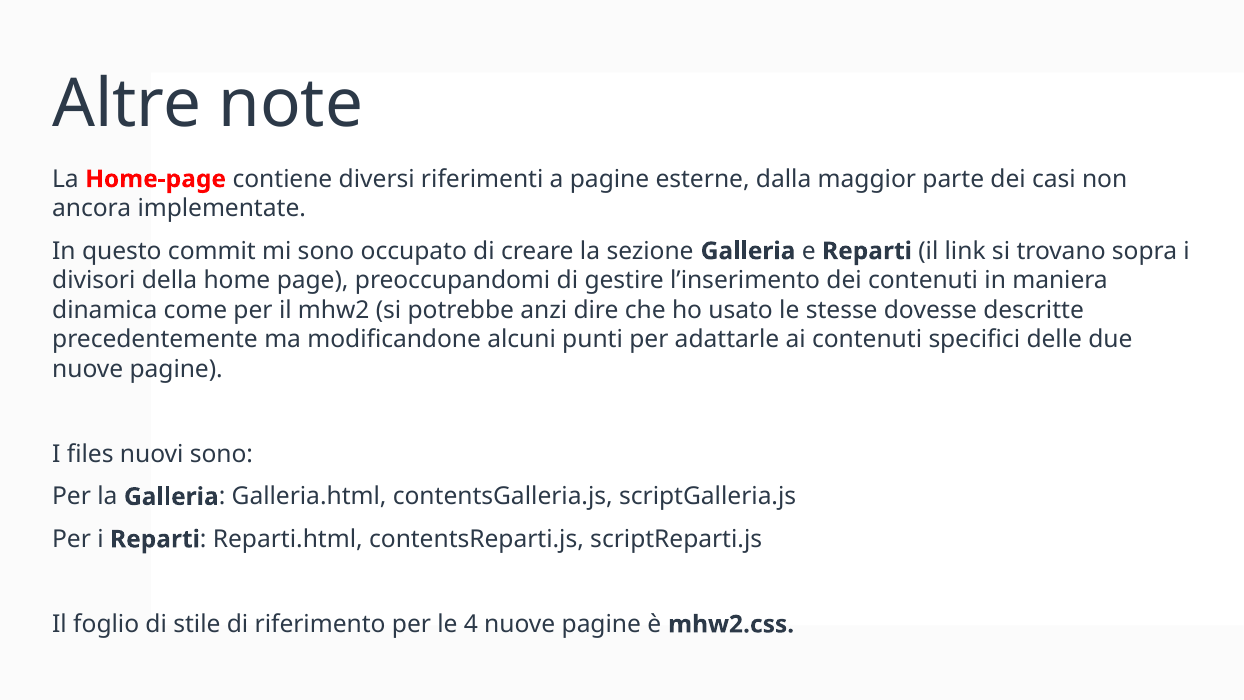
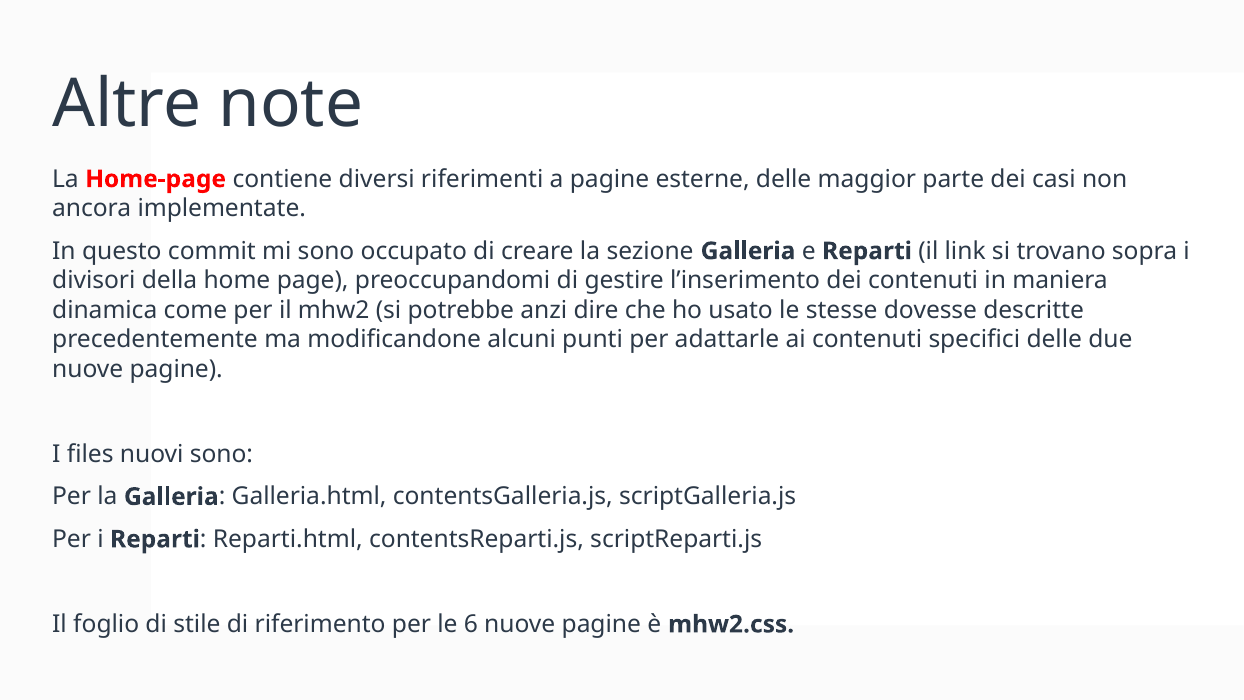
esterne dalla: dalla -> delle
4: 4 -> 6
